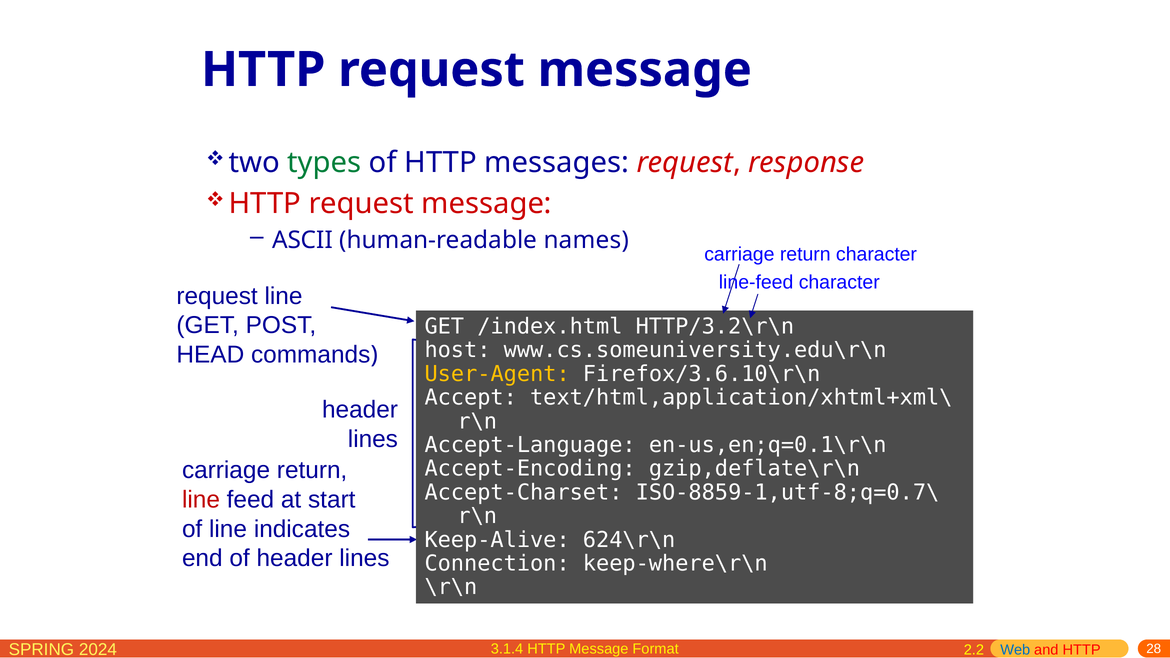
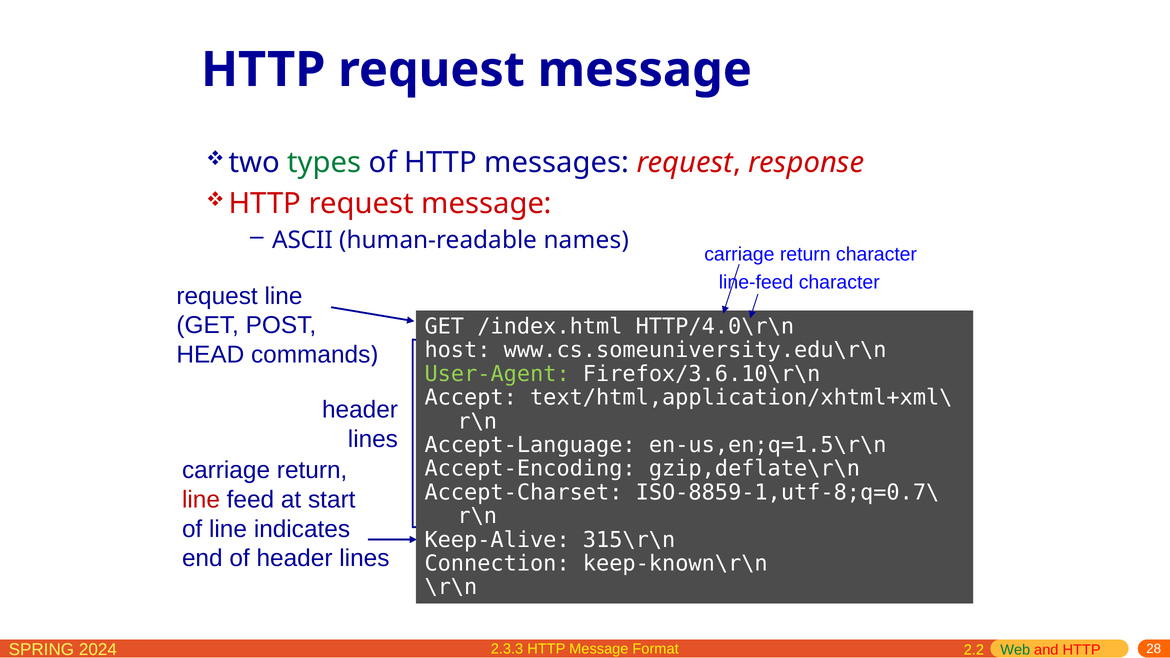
HTTP/3.2\r\n: HTTP/3.2\r\n -> HTTP/4.0\r\n
User-Agent colour: yellow -> light green
en-us,en;q=0.1\r\n: en-us,en;q=0.1\r\n -> en-us,en;q=1.5\r\n
624\r\n: 624\r\n -> 315\r\n
keep-where\r\n: keep-where\r\n -> keep-known\r\n
3.1.4: 3.1.4 -> 2.3.3
Web colour: blue -> green
